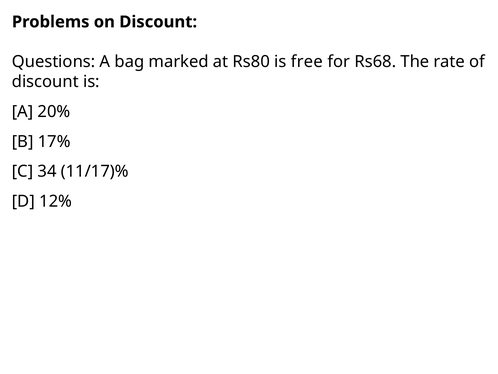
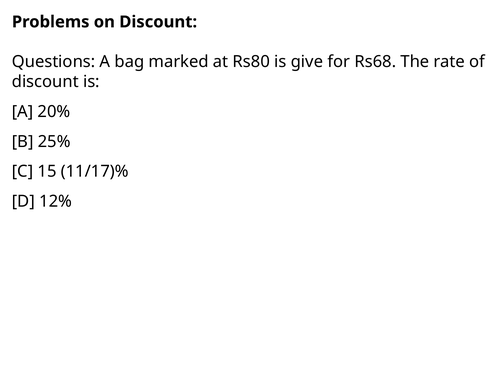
free: free -> give
17%: 17% -> 25%
34: 34 -> 15
